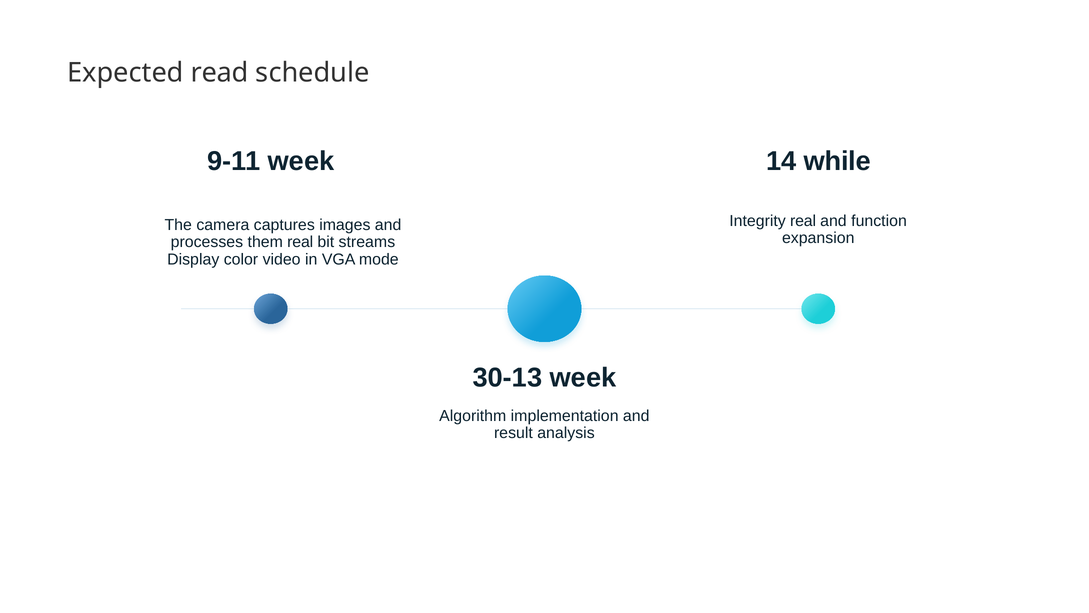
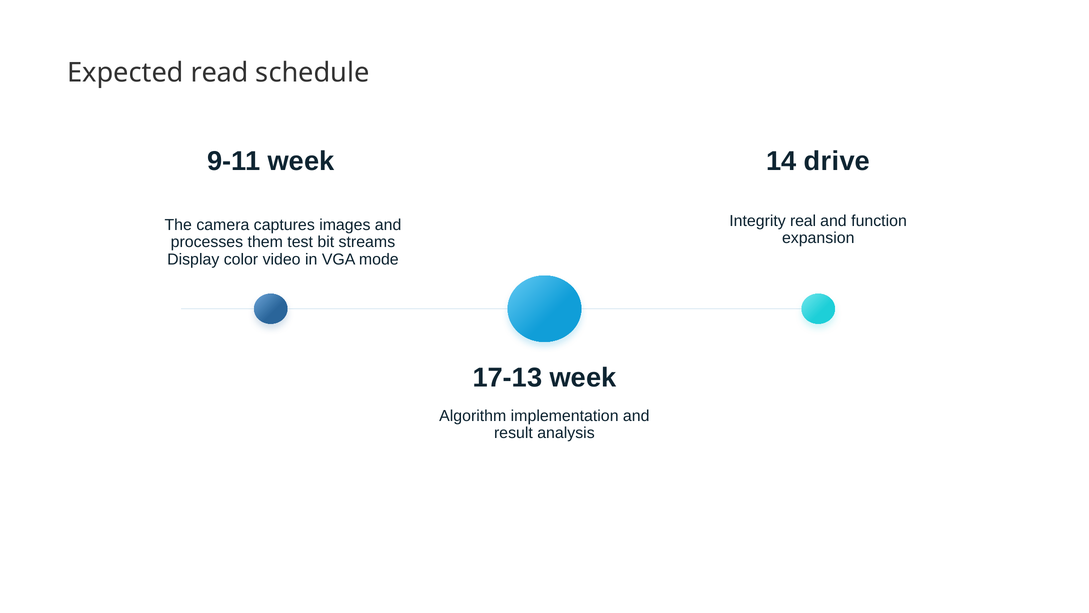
while: while -> drive
them real: real -> test
30-13: 30-13 -> 17-13
